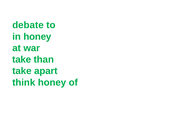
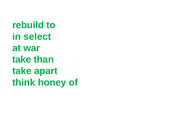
debate: debate -> rebuild
in honey: honey -> select
